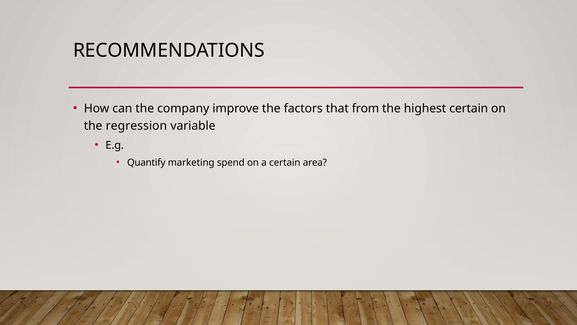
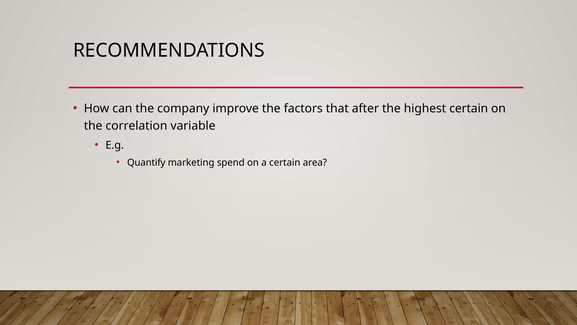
from: from -> after
regression: regression -> correlation
